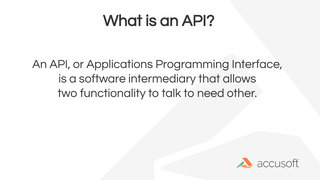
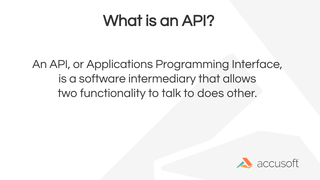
need: need -> does
